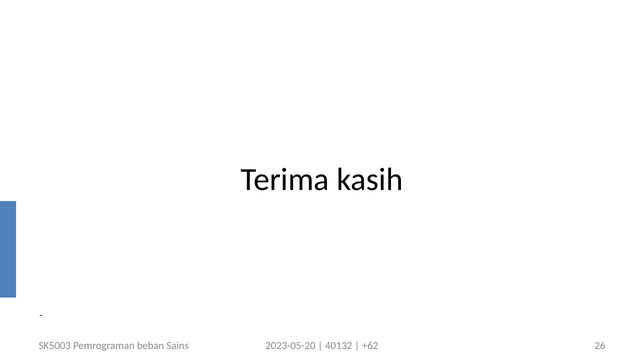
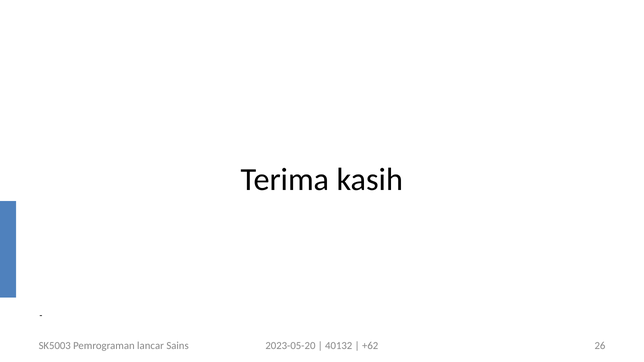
beban: beban -> lancar
